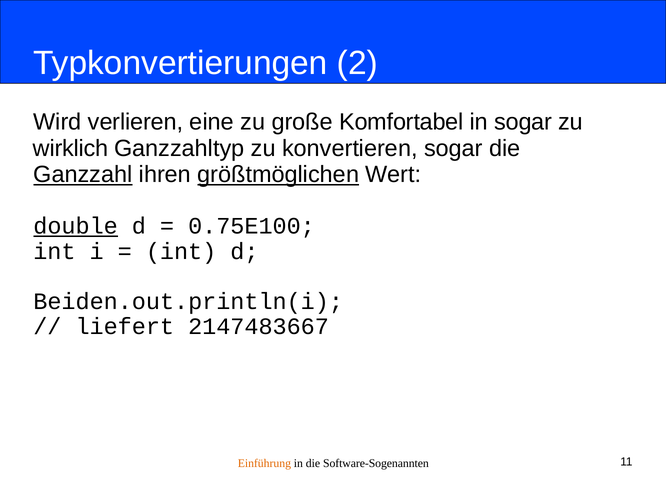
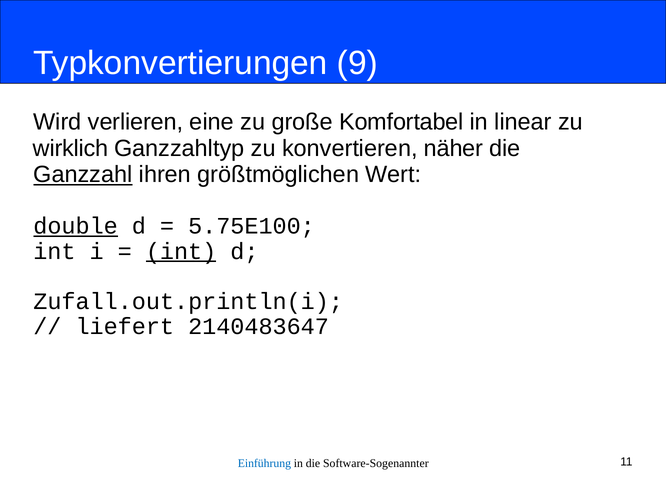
2: 2 -> 9
in sogar: sogar -> linear
konvertieren sogar: sogar -> näher
größtmöglichen underline: present -> none
0.75E100: 0.75E100 -> 5.75E100
int at (181, 251) underline: none -> present
Beiden.out.println(i: Beiden.out.println(i -> Zufall.out.println(i
2147483667: 2147483667 -> 2140483647
Einführung colour: orange -> blue
Software-Sogenannten: Software-Sogenannten -> Software-Sogenannter
